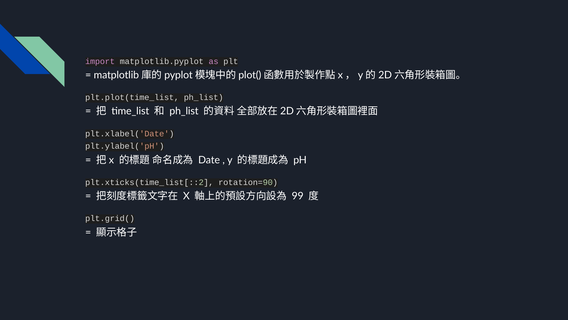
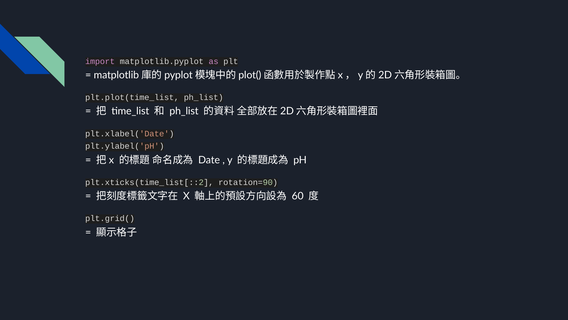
99: 99 -> 60
